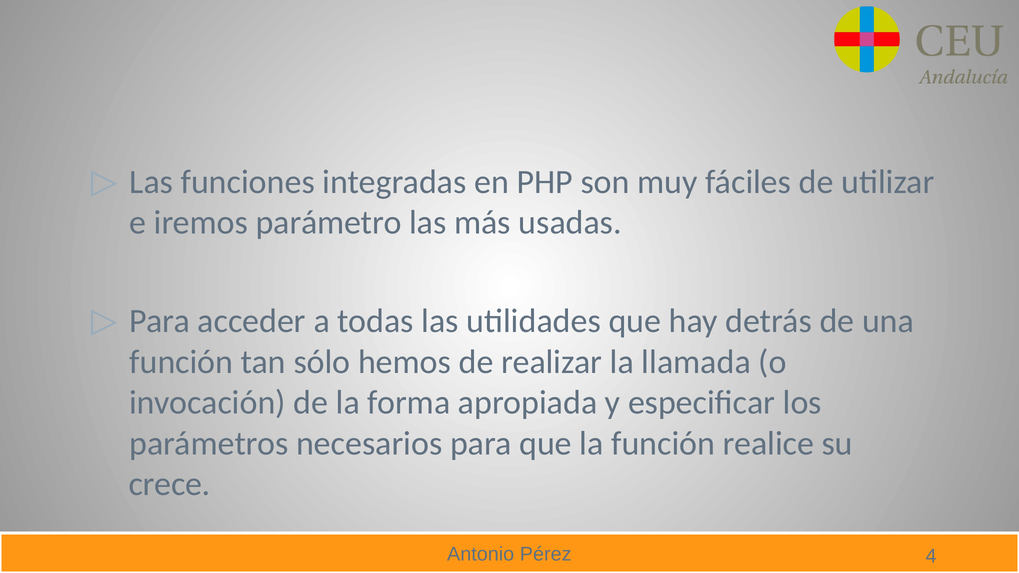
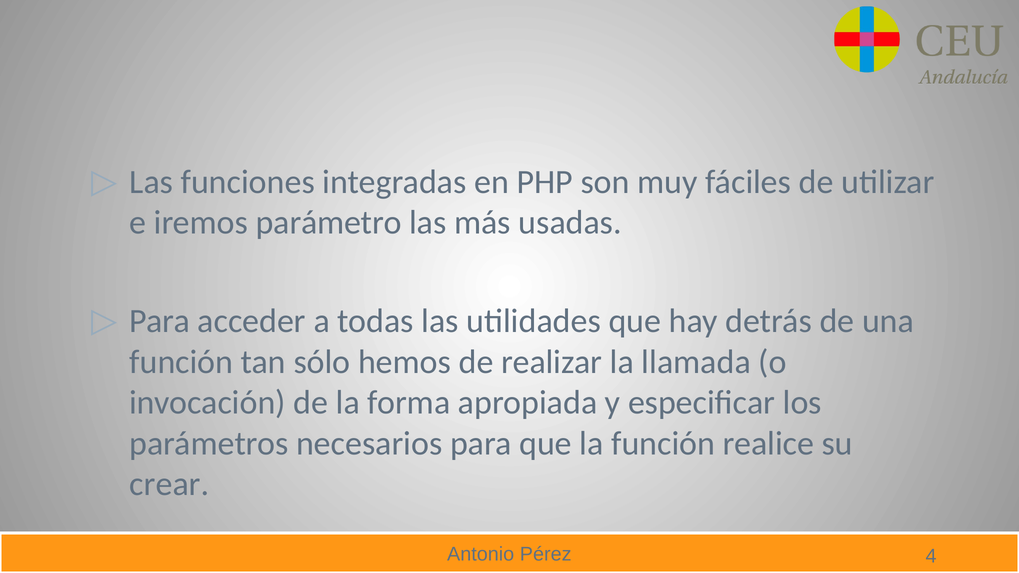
crece: crece -> crear
